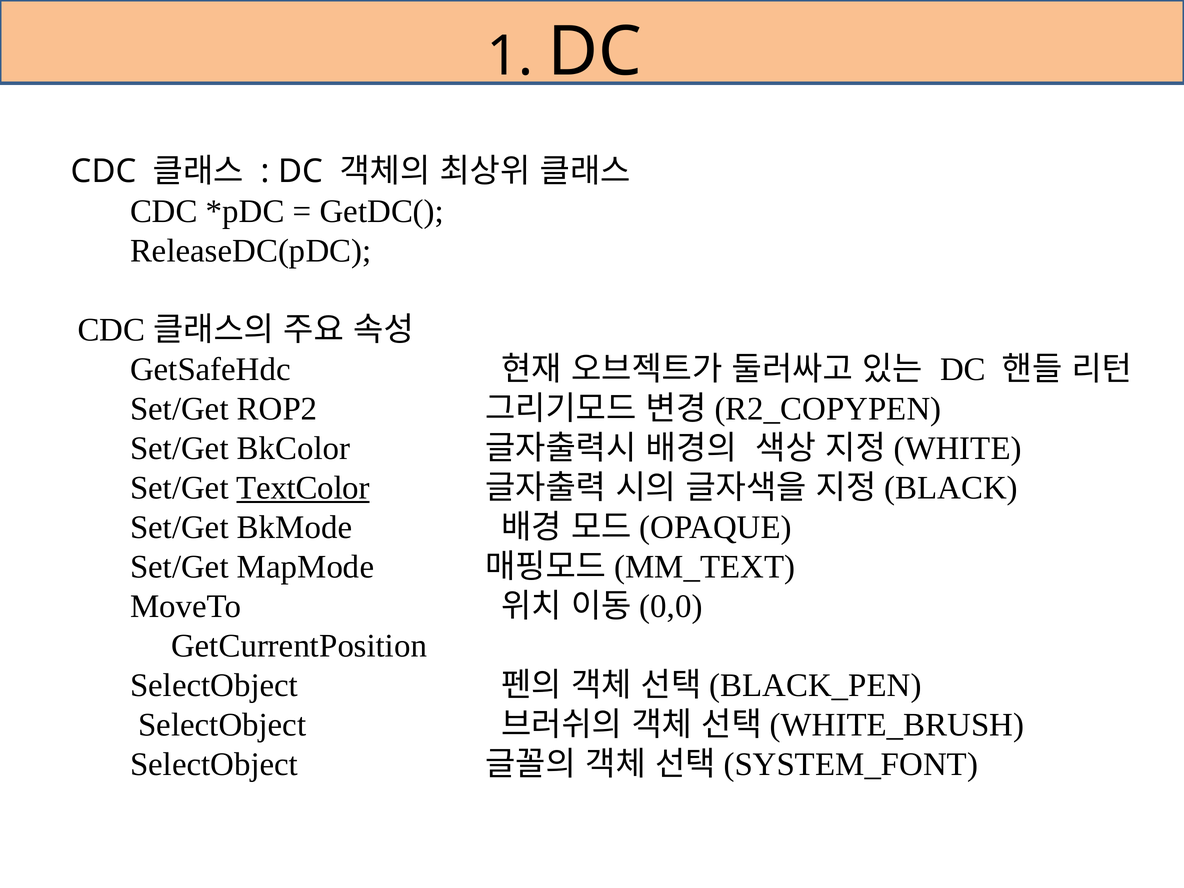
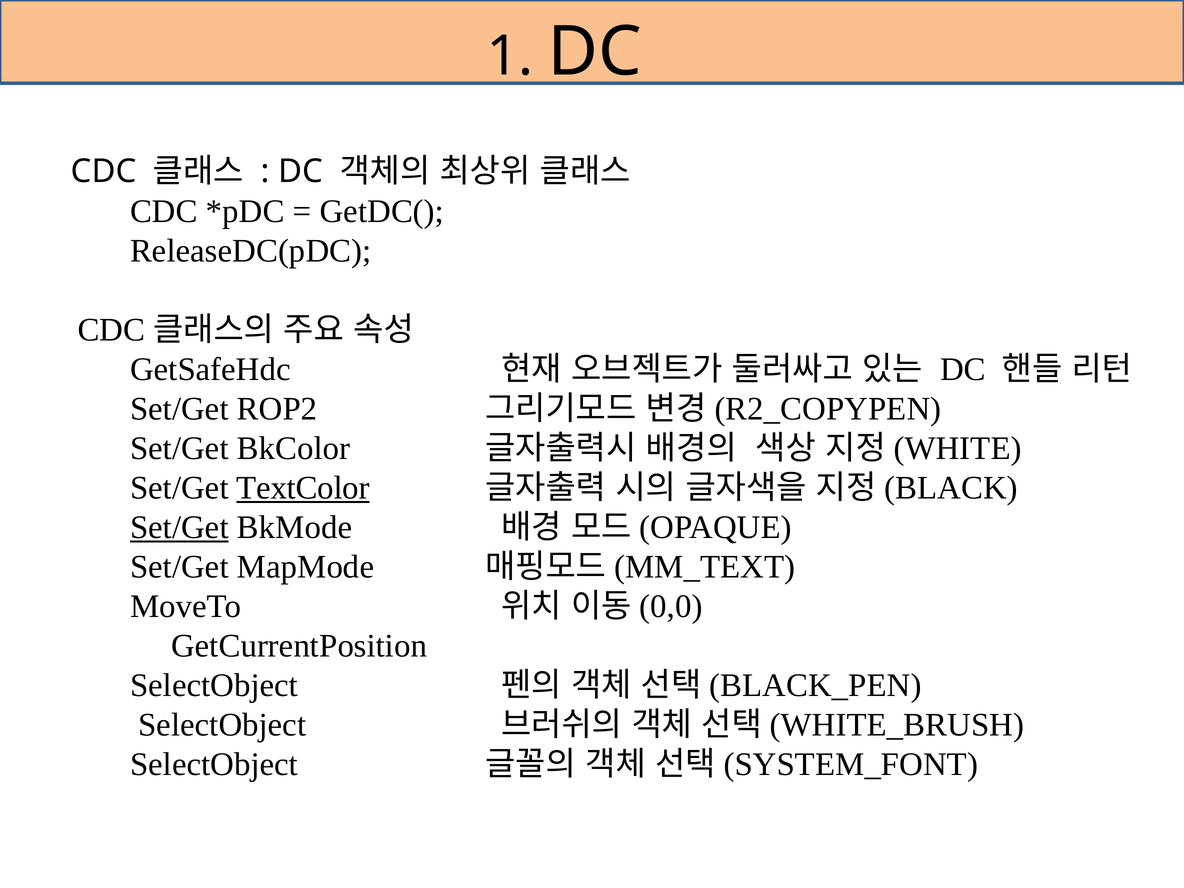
Set/Get at (179, 527) underline: none -> present
